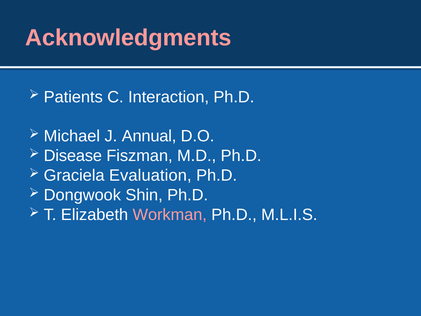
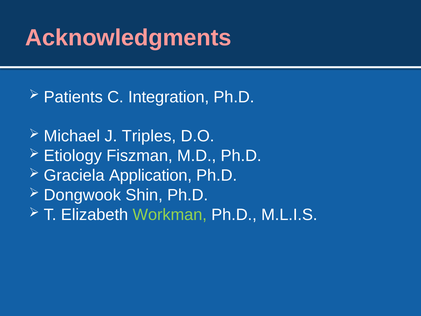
Interaction: Interaction -> Integration
Annual: Annual -> Triples
Disease: Disease -> Etiology
Evaluation: Evaluation -> Application
Workman colour: pink -> light green
